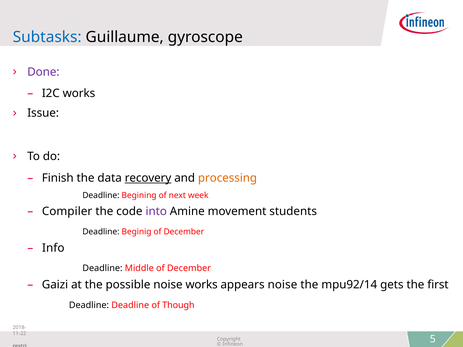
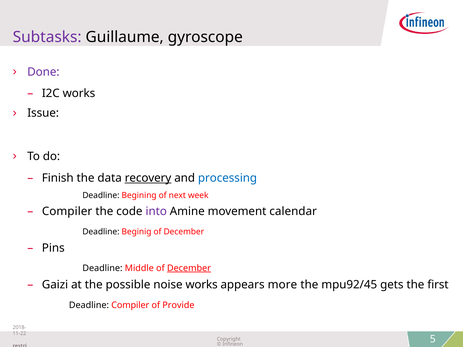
Subtasks colour: blue -> purple
processing colour: orange -> blue
students: students -> calendar
Info: Info -> Pins
December at (189, 268) underline: none -> present
appears noise: noise -> more
mpu92/14: mpu92/14 -> mpu92/45
Deadline Deadline: Deadline -> Compiler
Though: Though -> Provide
